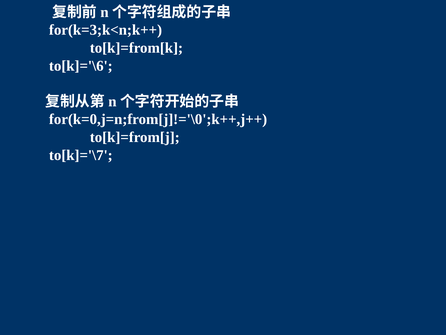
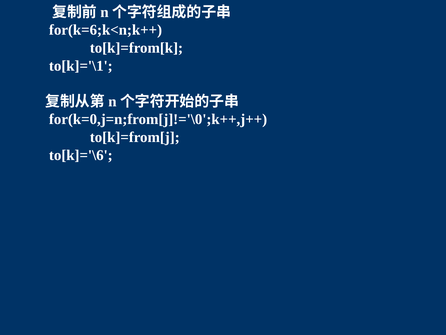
for(k=3;k<n;k++: for(k=3;k<n;k++ -> for(k=6;k<n;k++
to[k]='\6: to[k]='\6 -> to[k]='\1
to[k]='\7: to[k]='\7 -> to[k]='\6
